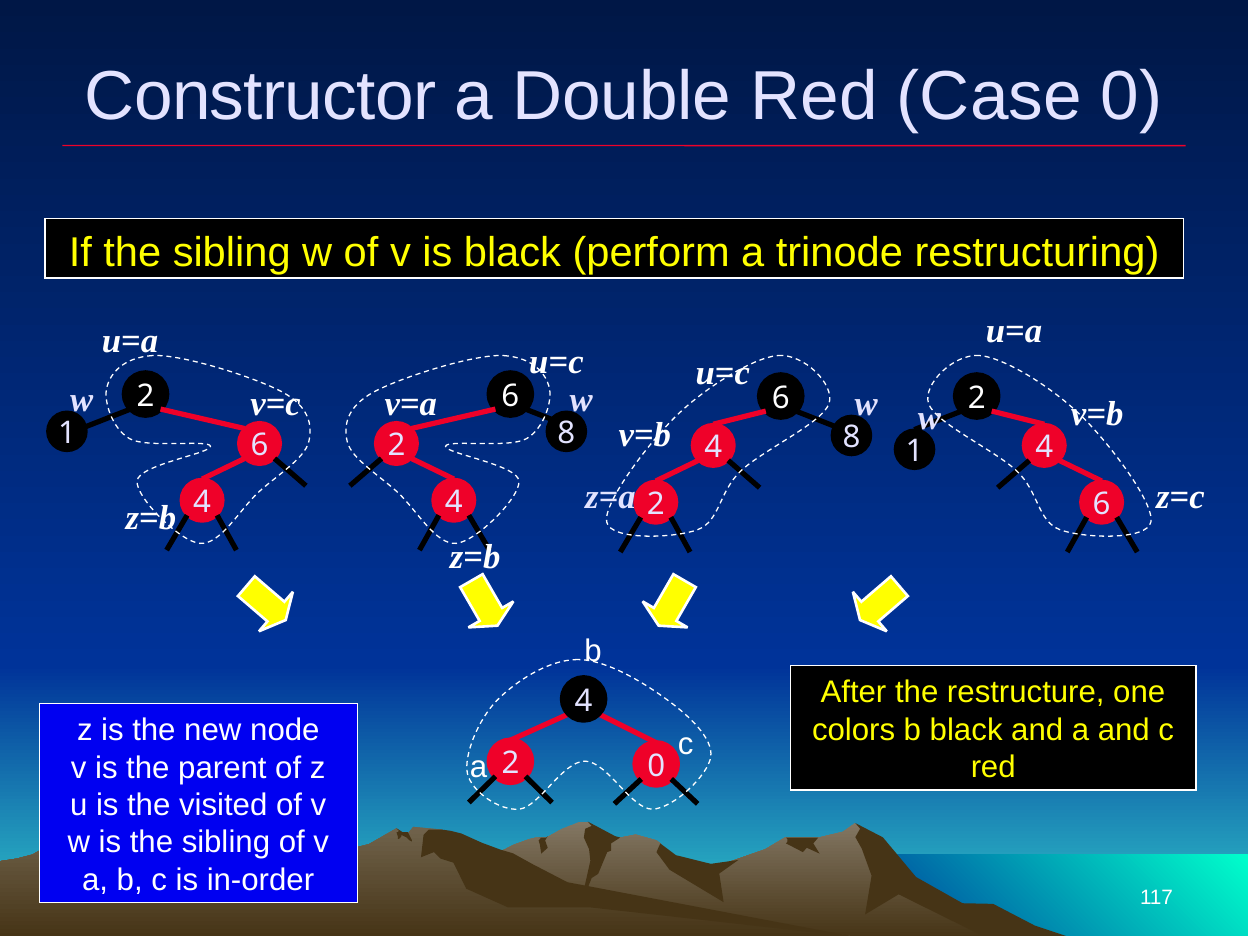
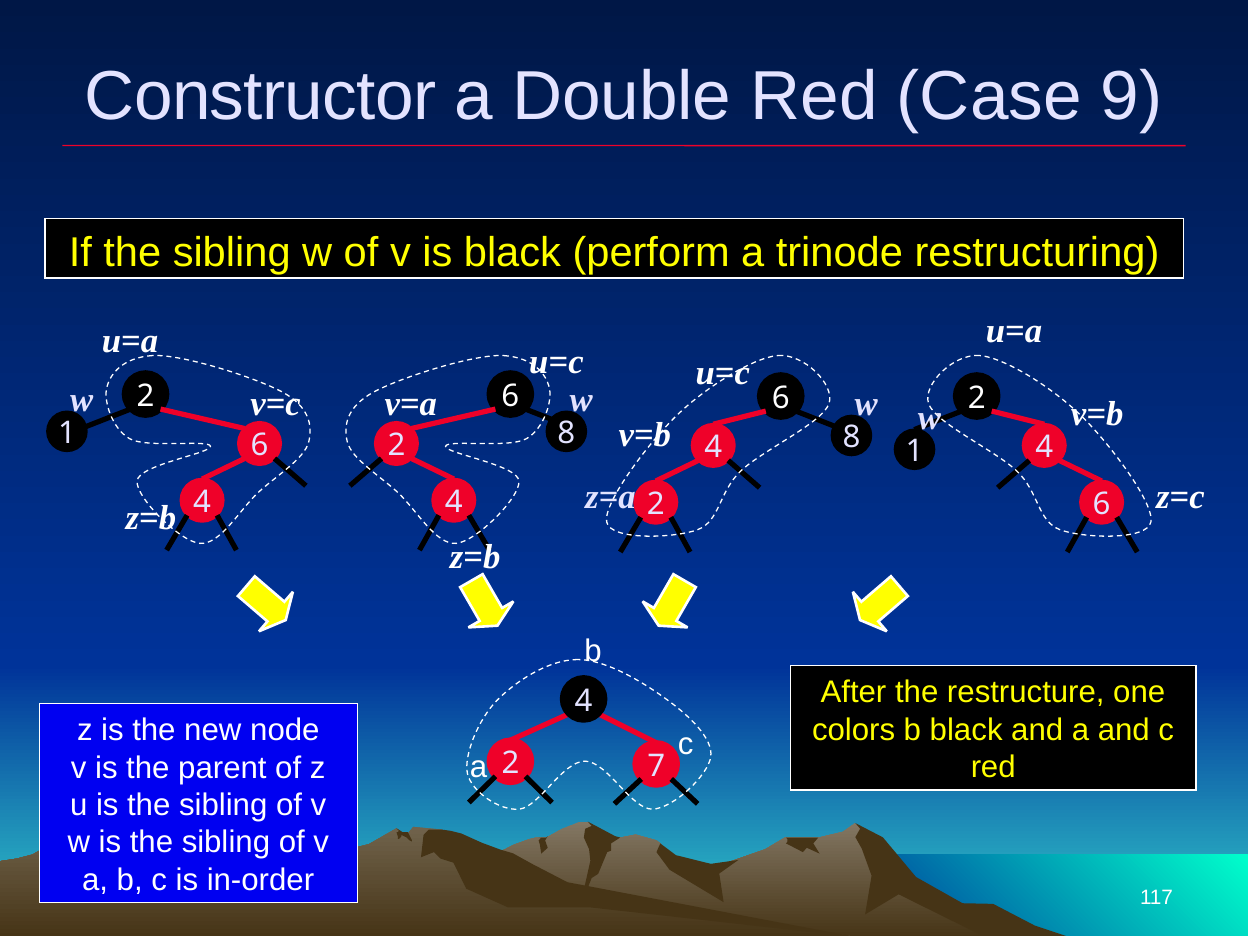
Case 0: 0 -> 9
2 0: 0 -> 7
u is the visited: visited -> sibling
